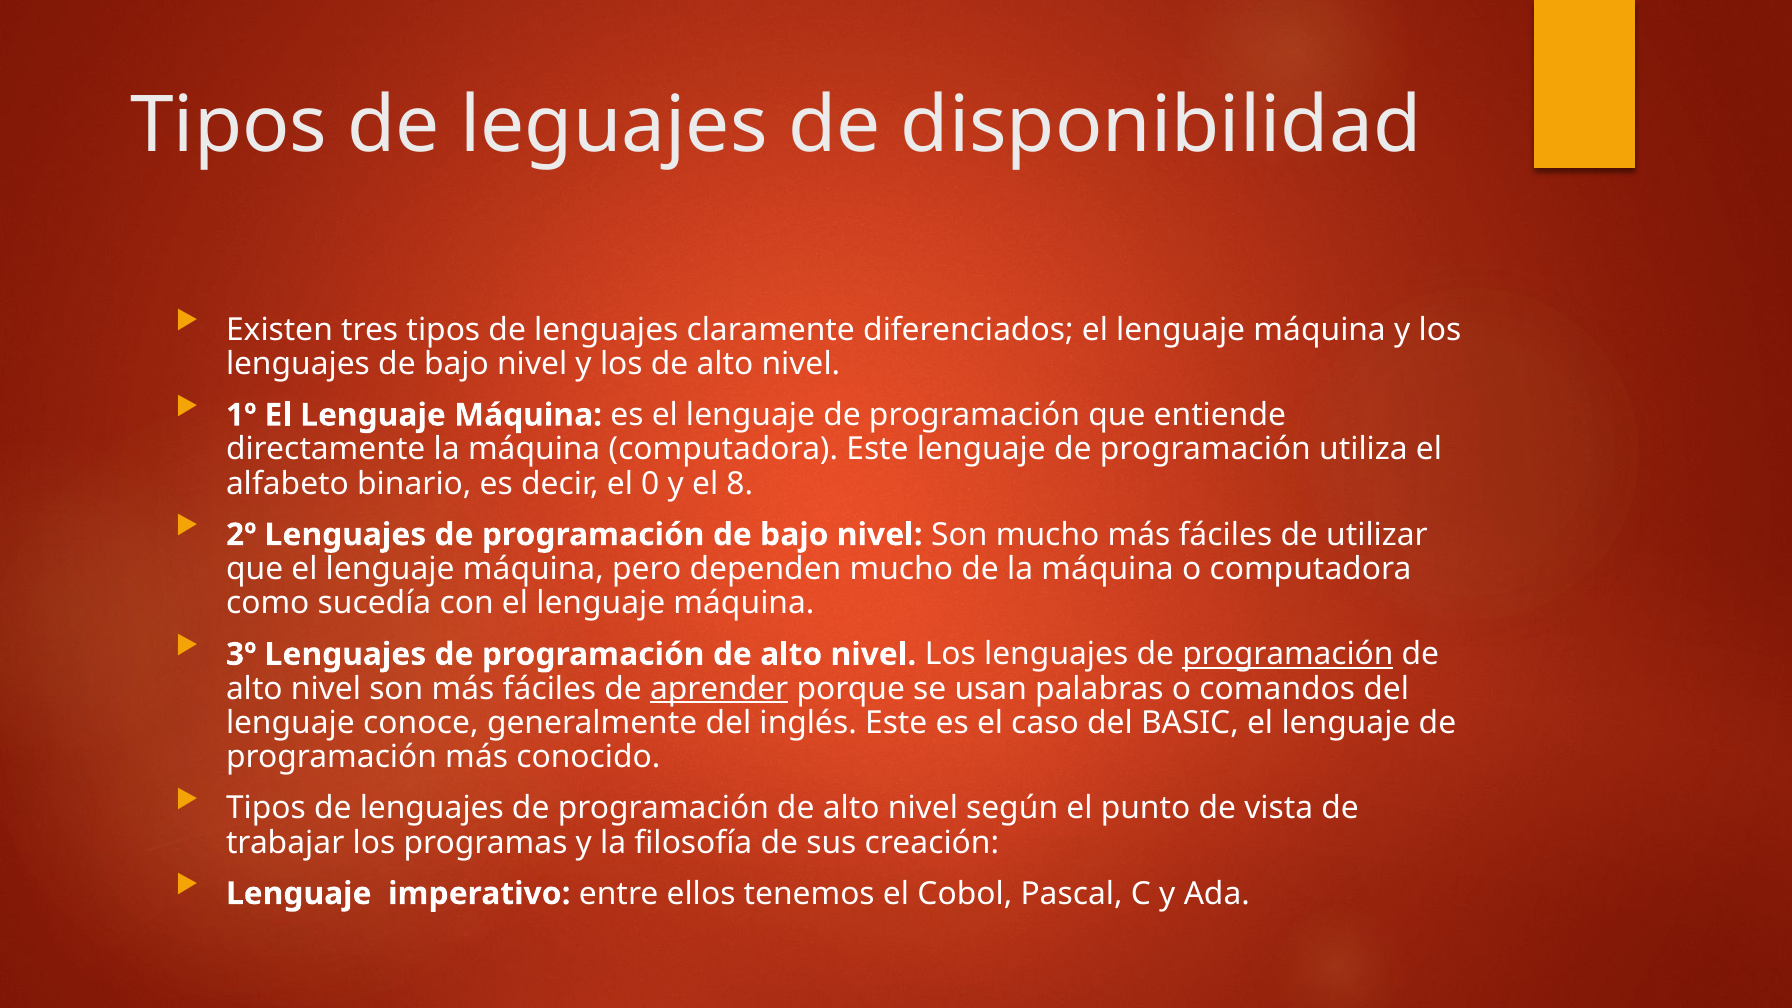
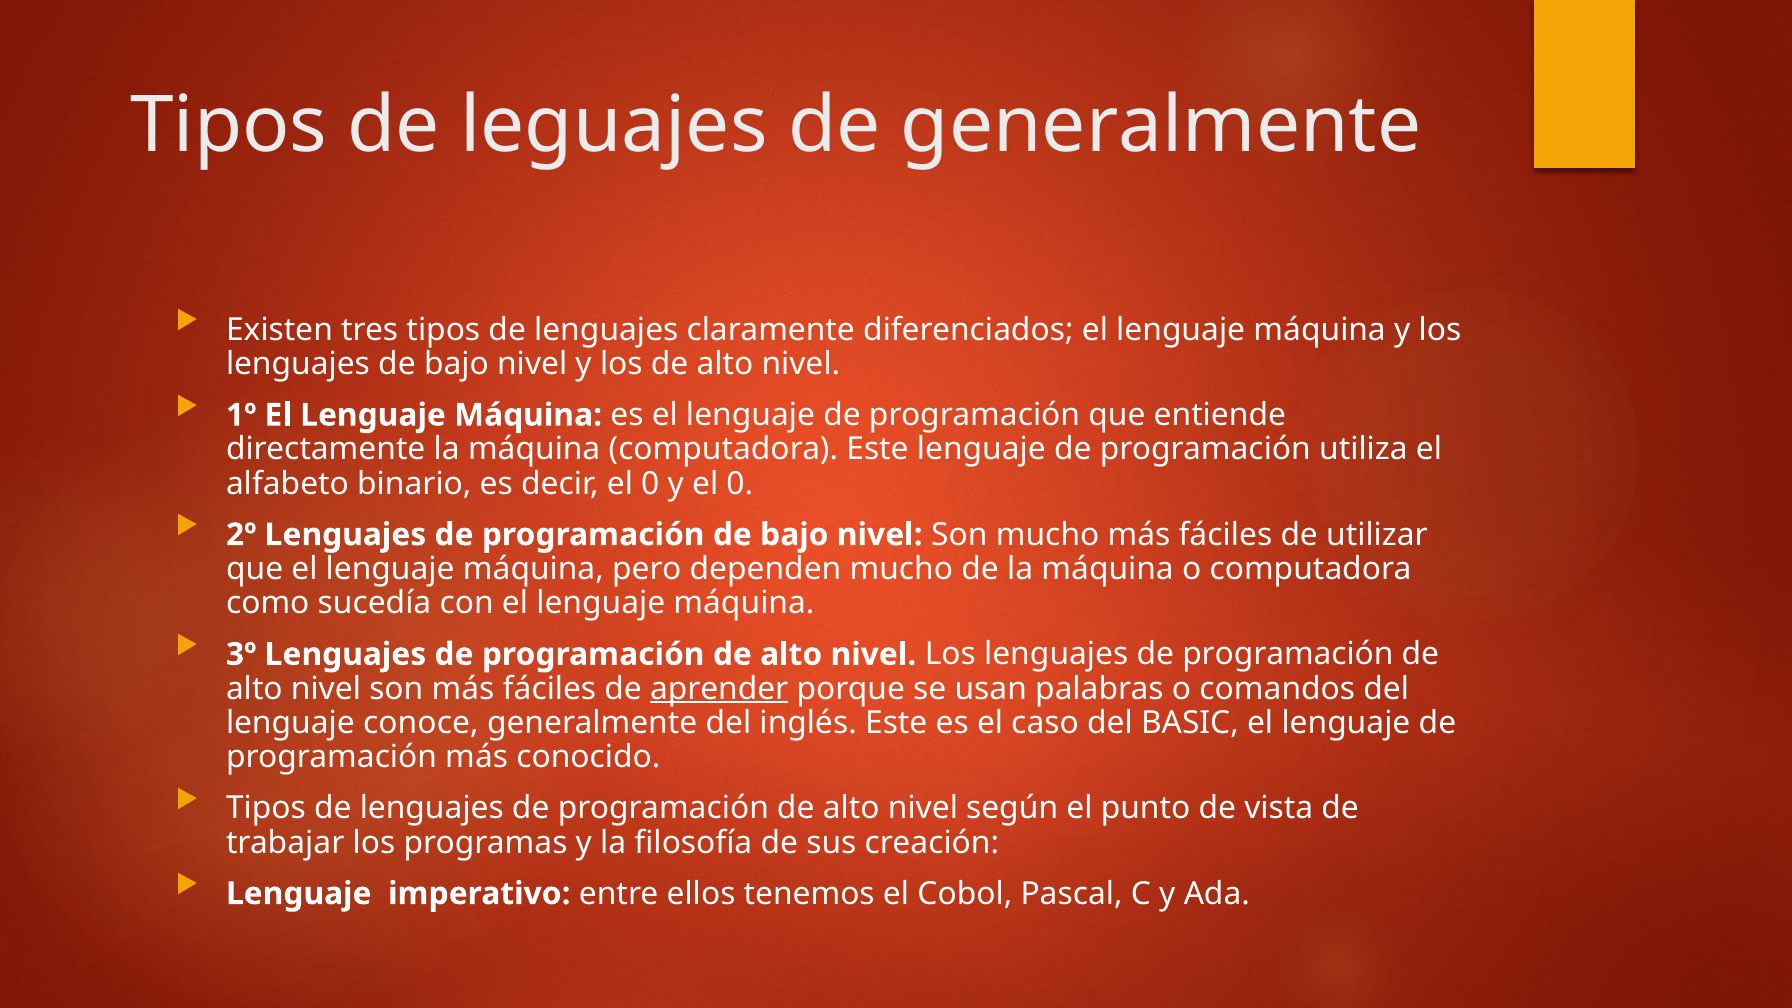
de disponibilidad: disponibilidad -> generalmente
y el 8: 8 -> 0
programación at (1288, 654) underline: present -> none
